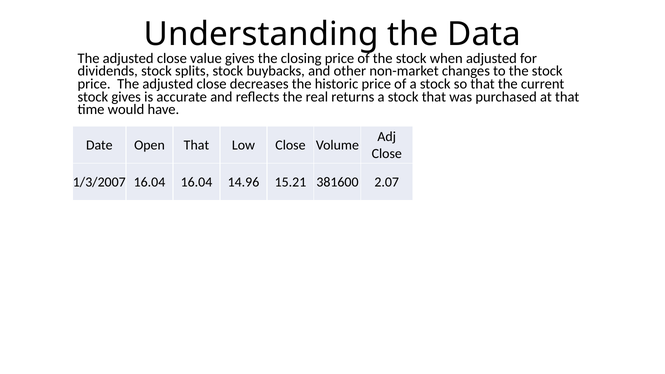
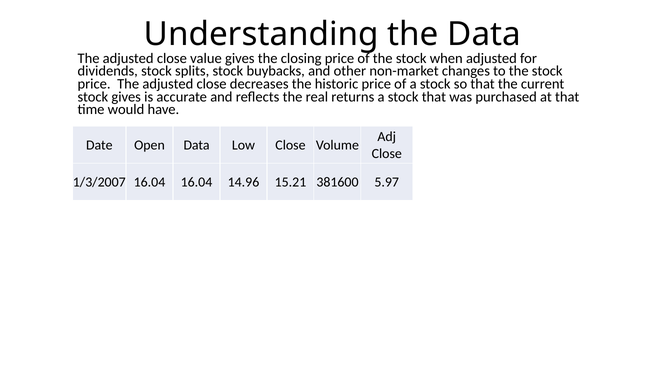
Open That: That -> Data
2.07: 2.07 -> 5.97
